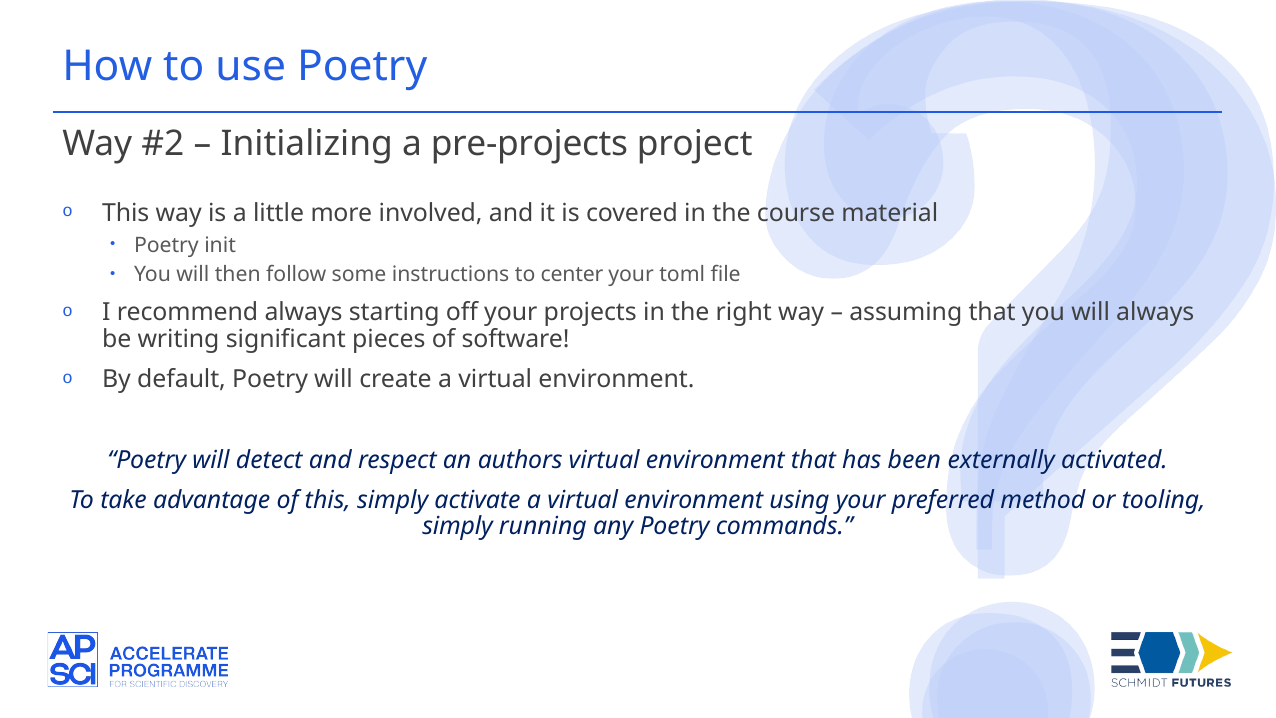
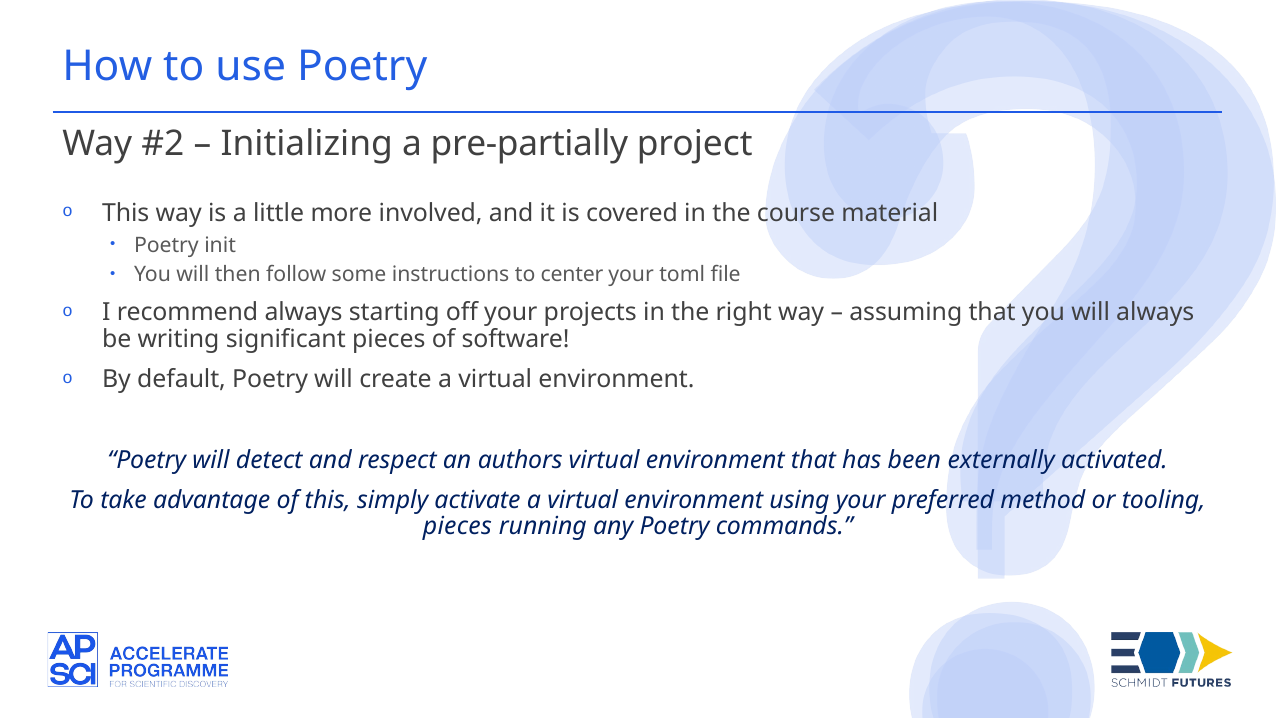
pre-projects: pre-projects -> pre-partially
simply at (458, 527): simply -> pieces
